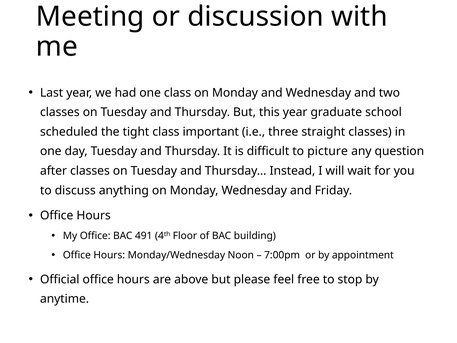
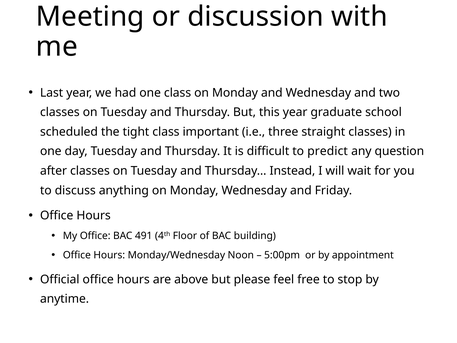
picture: picture -> predict
7:00pm: 7:00pm -> 5:00pm
